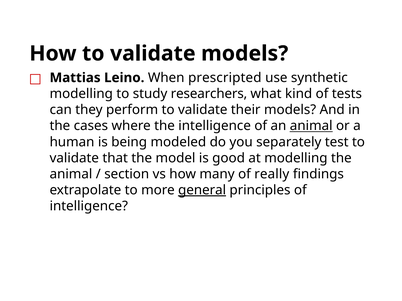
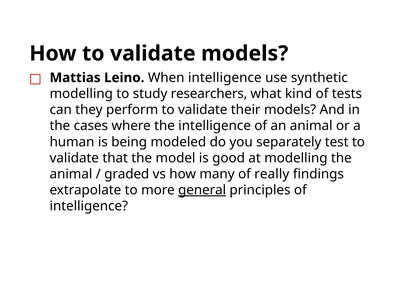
When prescripted: prescripted -> intelligence
animal at (311, 126) underline: present -> none
section: section -> graded
